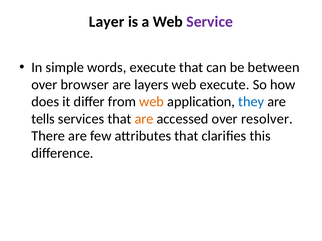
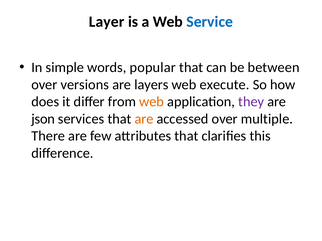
Service colour: purple -> blue
words execute: execute -> popular
browser: browser -> versions
they colour: blue -> purple
tells: tells -> json
resolver: resolver -> multiple
